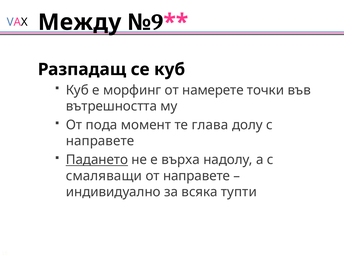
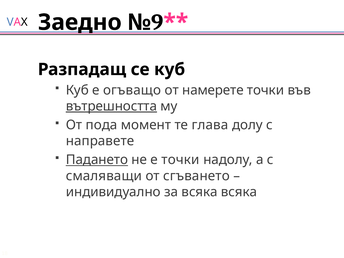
Между: Между -> Заедно
морфинг: морфинг -> огъващо
вътрешността underline: none -> present
е върха: върха -> точки
от направете: направете -> сгъването
всяка тупти: тупти -> всяка
